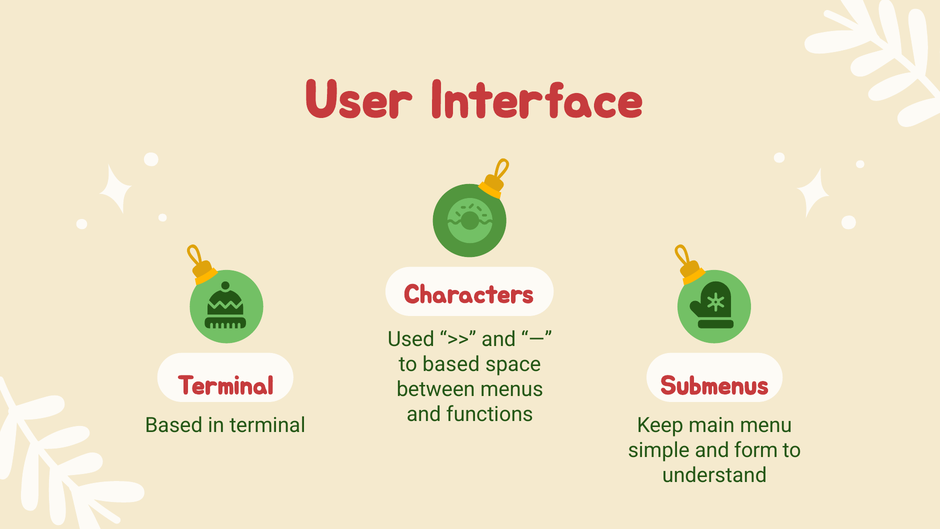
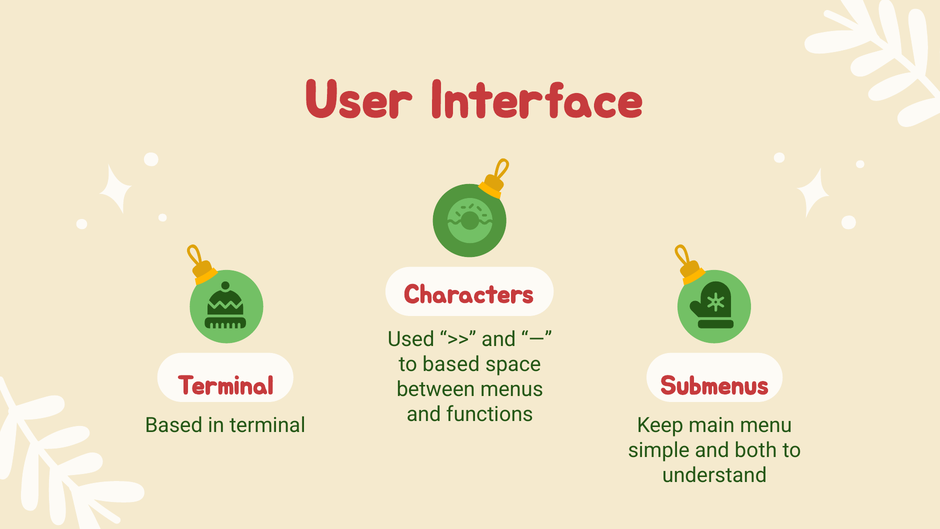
form: form -> both
